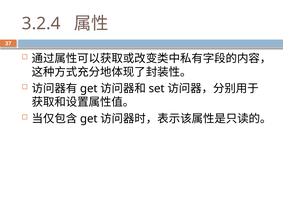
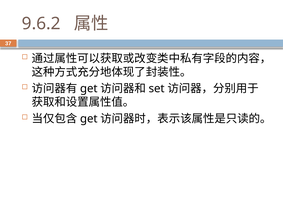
3.2.4: 3.2.4 -> 9.6.2
